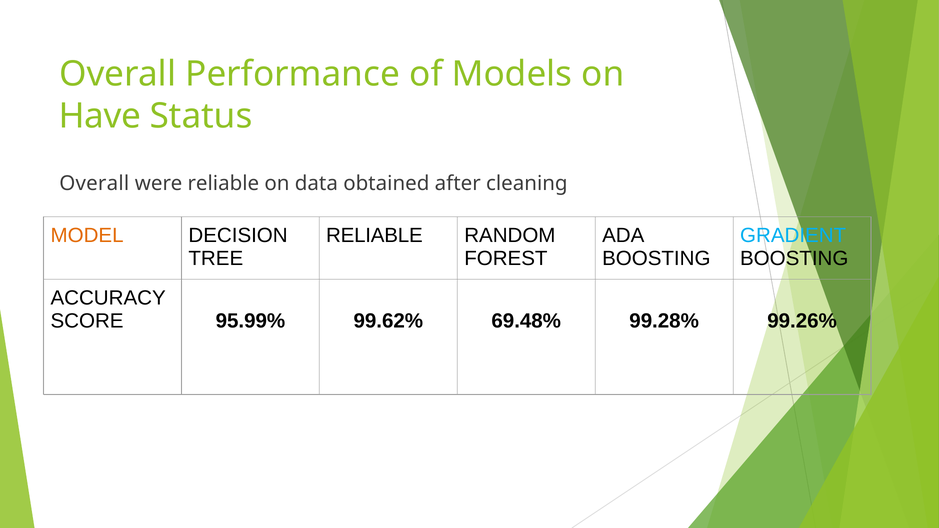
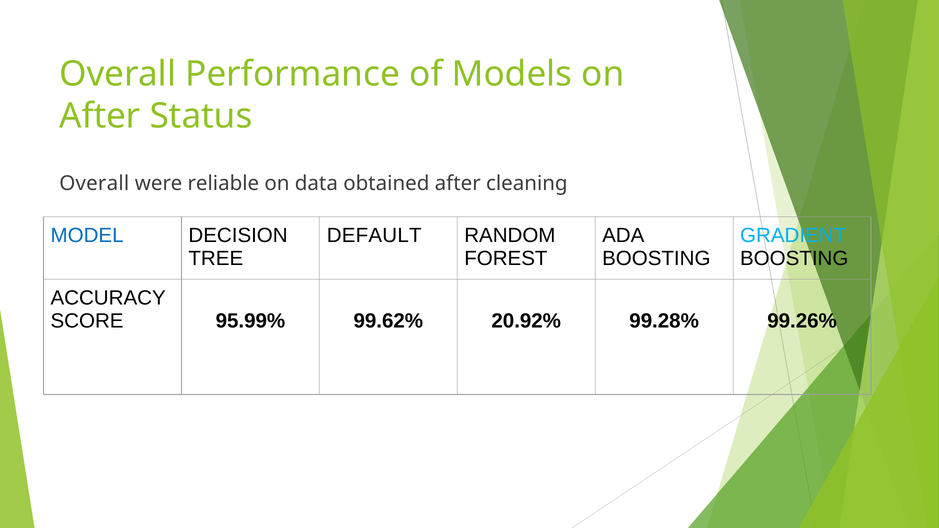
Have at (100, 116): Have -> After
MODEL colour: orange -> blue
RELIABLE at (374, 236): RELIABLE -> DEFAULT
69.48%: 69.48% -> 20.92%
